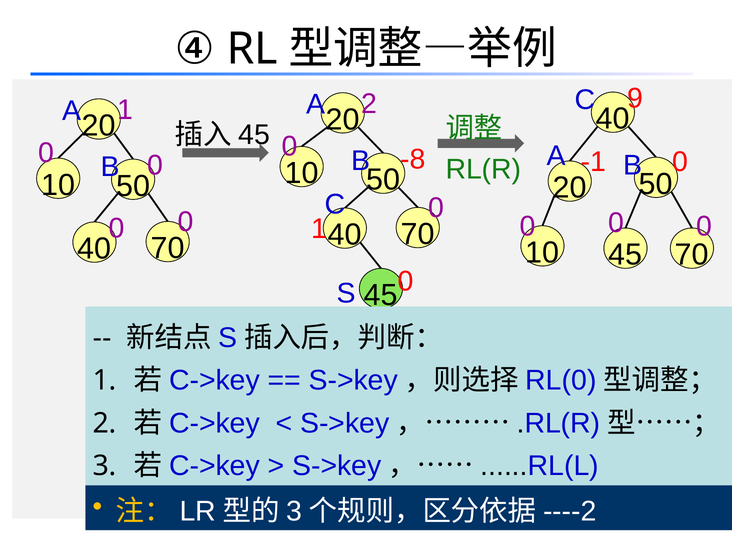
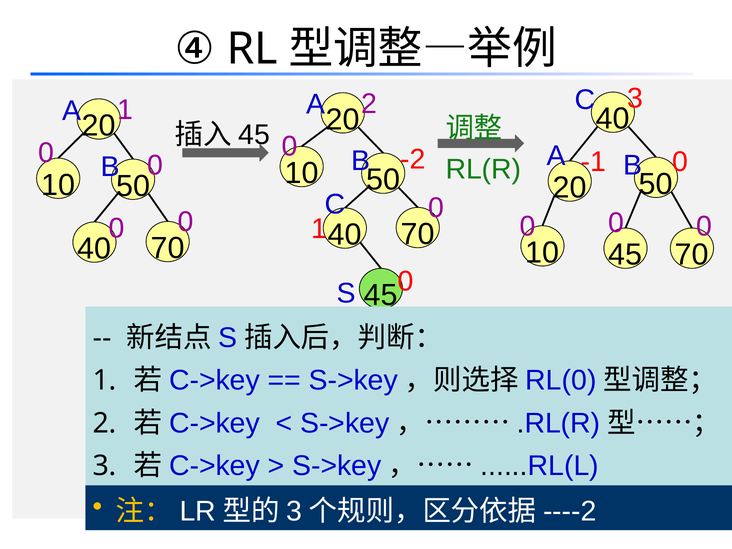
C 9: 9 -> 3
-8: -8 -> -2
